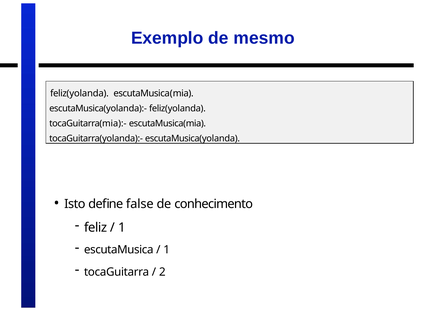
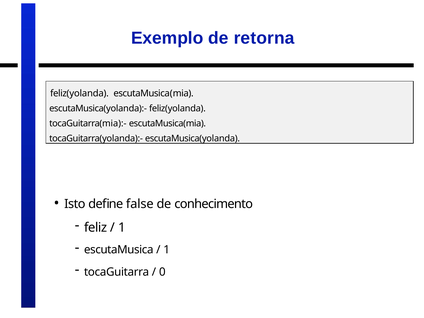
mesmo: mesmo -> retorna
2: 2 -> 0
